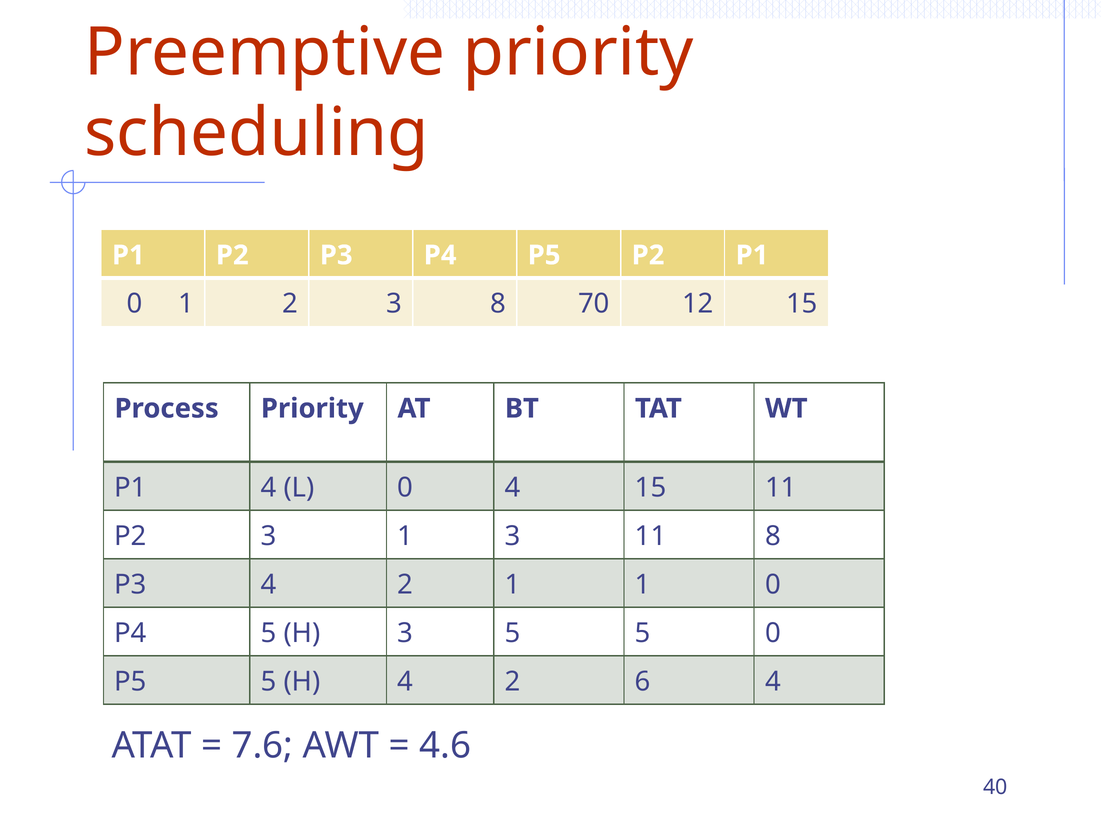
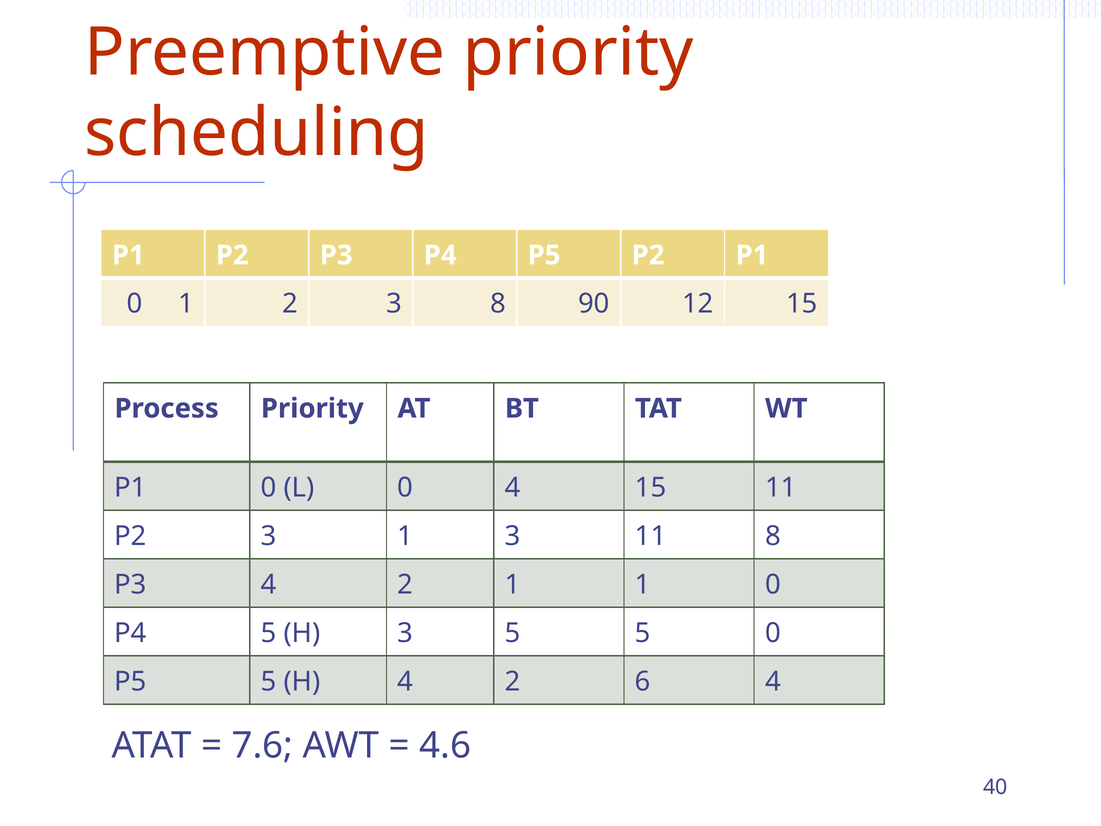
70: 70 -> 90
4 at (269, 487): 4 -> 0
